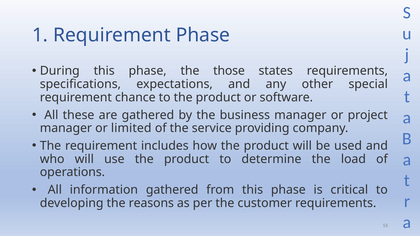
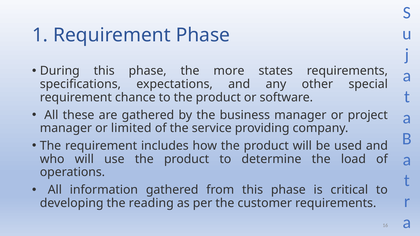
those: those -> more
reasons: reasons -> reading
